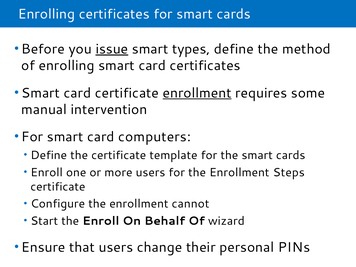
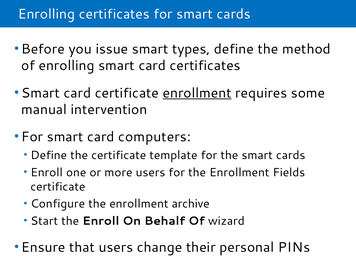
issue underline: present -> none
Steps: Steps -> Fields
cannot: cannot -> archive
